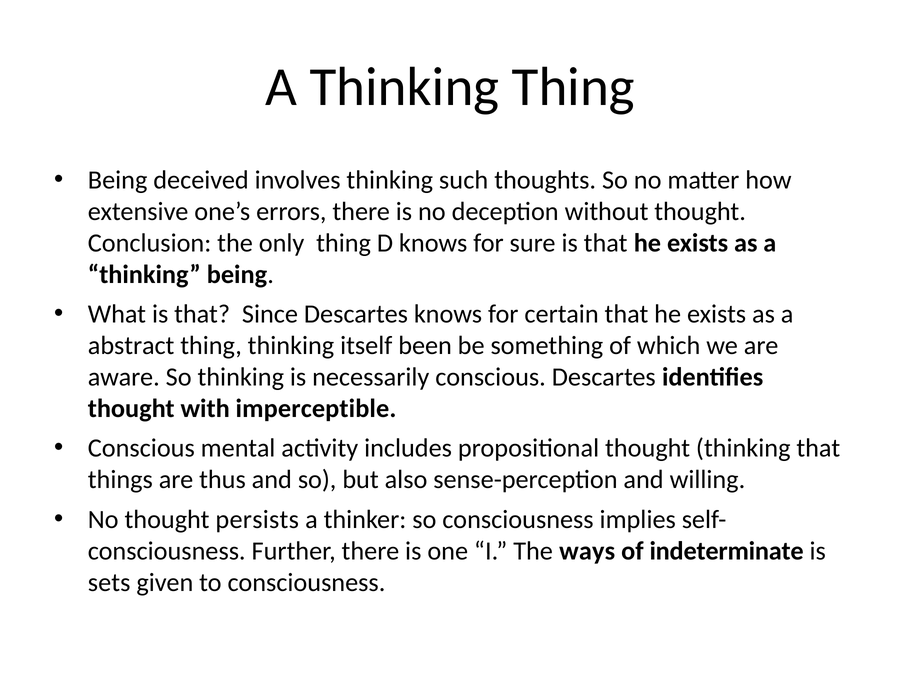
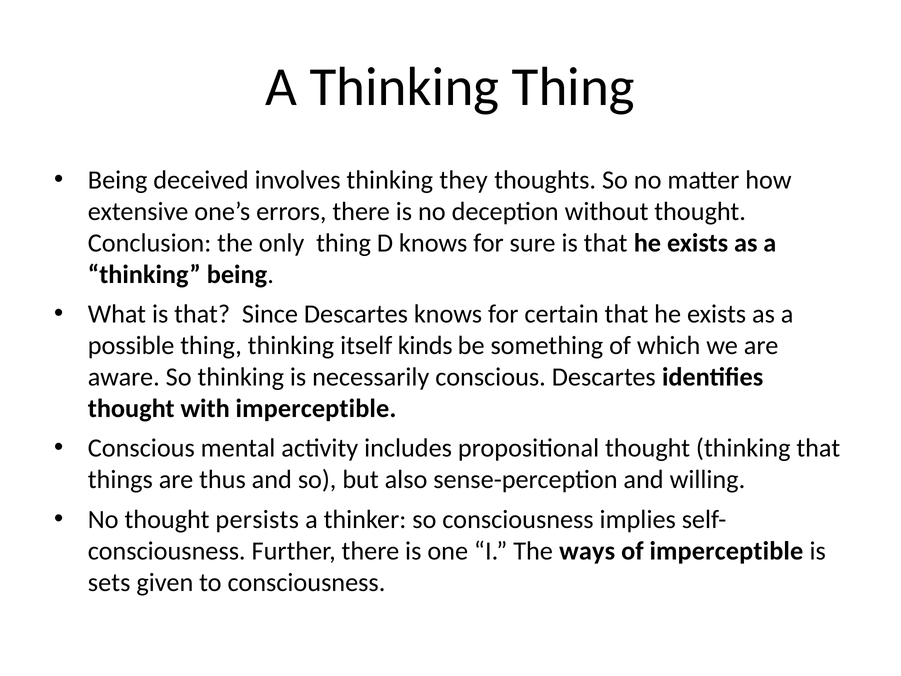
such: such -> they
abstract: abstract -> possible
been: been -> kinds
of indeterminate: indeterminate -> imperceptible
